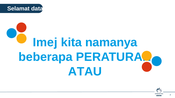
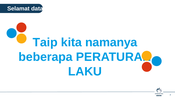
Imej: Imej -> Taip
ATAU: ATAU -> LAKU
